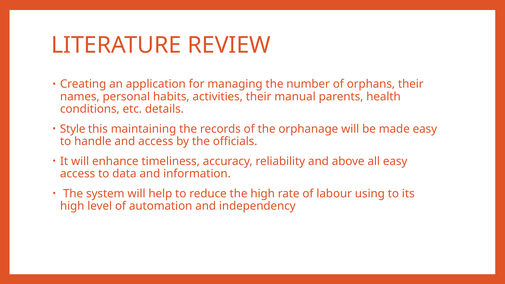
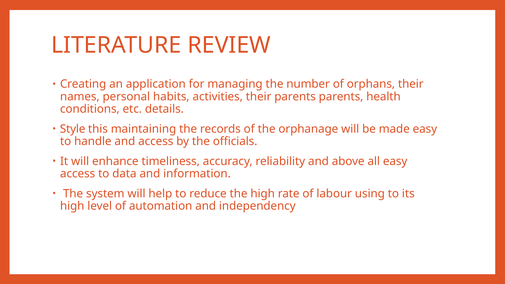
their manual: manual -> parents
